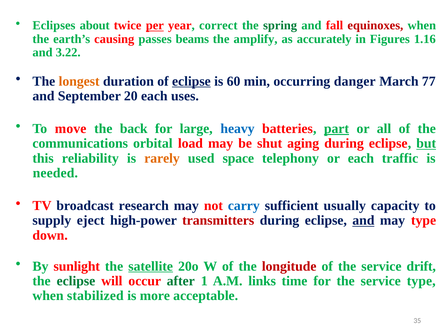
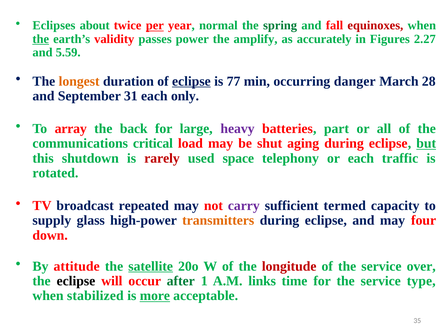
correct: correct -> normal
the at (41, 39) underline: none -> present
causing: causing -> validity
beams: beams -> power
1.16: 1.16 -> 2.27
3.22: 3.22 -> 5.59
60: 60 -> 77
77: 77 -> 28
20: 20 -> 31
uses: uses -> only
move: move -> array
heavy colour: blue -> purple
part underline: present -> none
orbital: orbital -> critical
reliability: reliability -> shutdown
rarely colour: orange -> red
needed: needed -> rotated
research: research -> repeated
carry colour: blue -> purple
usually: usually -> termed
eject: eject -> glass
transmitters colour: red -> orange
and at (363, 220) underline: present -> none
may type: type -> four
sunlight: sunlight -> attitude
drift: drift -> over
eclipse at (76, 281) colour: green -> black
more underline: none -> present
